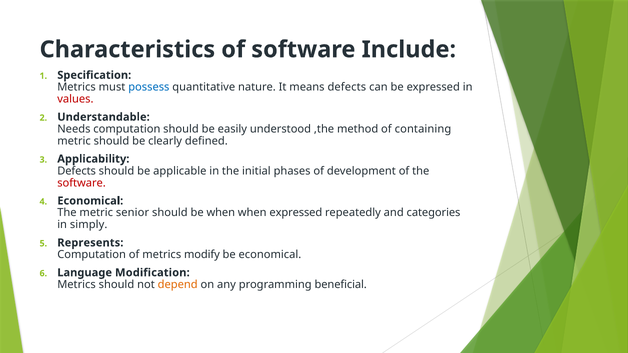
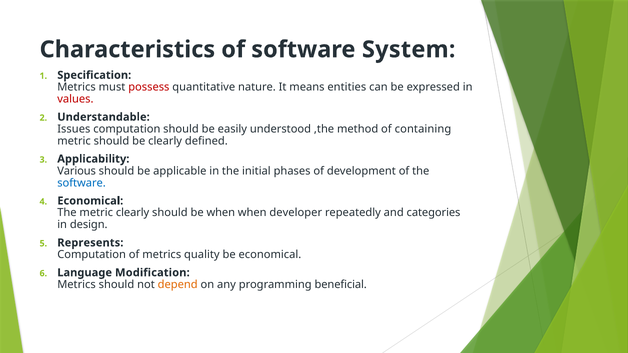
Include: Include -> System
possess colour: blue -> red
means defects: defects -> entities
Needs: Needs -> Issues
Defects at (77, 171): Defects -> Various
software at (82, 183) colour: red -> blue
metric senior: senior -> clearly
when expressed: expressed -> developer
simply: simply -> design
modify: modify -> quality
